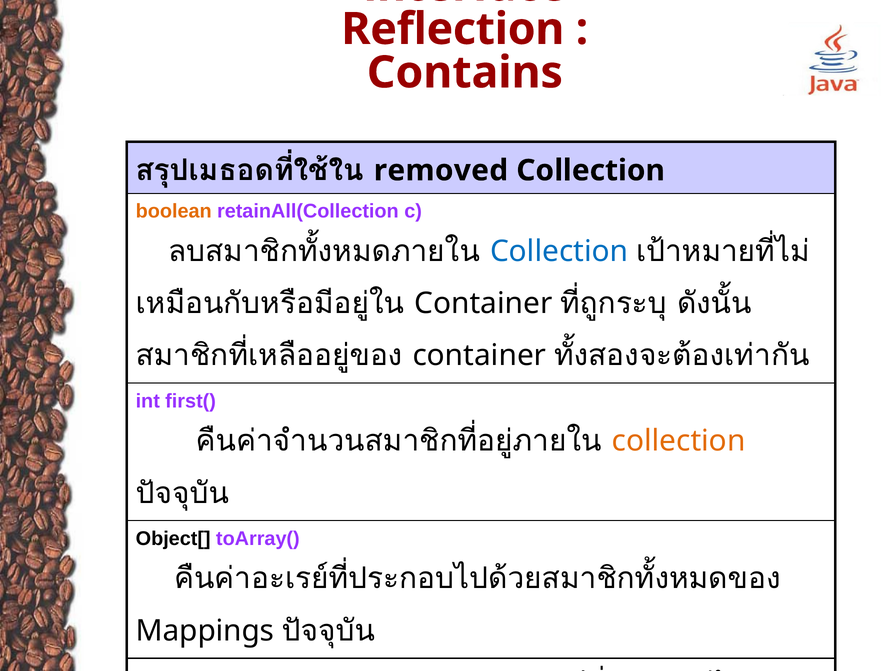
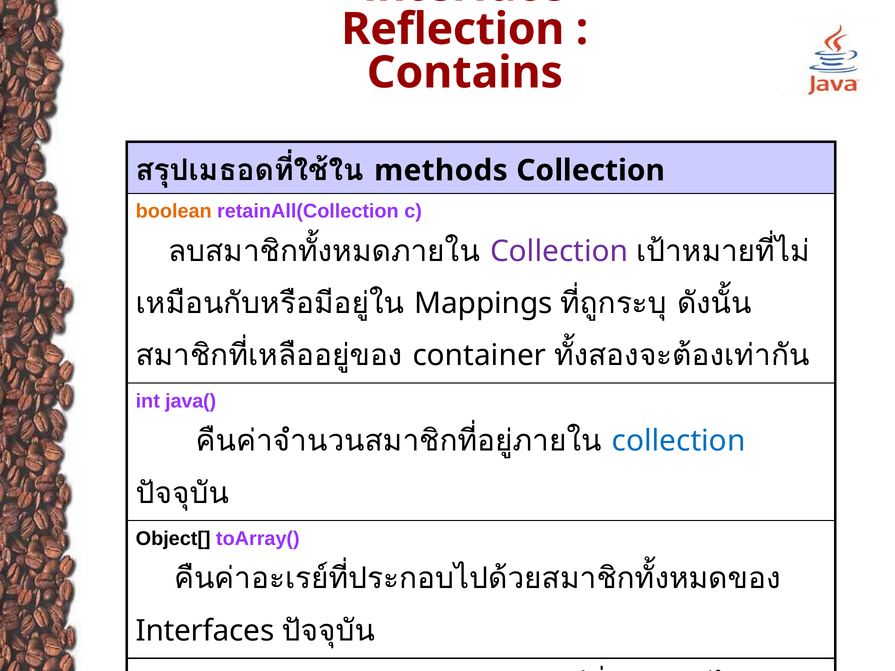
removed: removed -> methods
Collection at (559, 251) colour: blue -> purple
Container at (483, 304): Container -> Mappings
first(: first( -> java(
collection at (679, 441) colour: orange -> blue
Mappings: Mappings -> Interfaces
